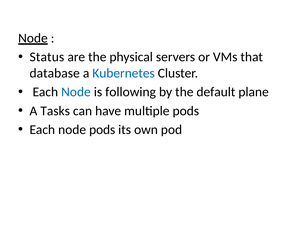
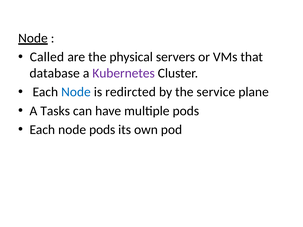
Status: Status -> Called
Kubernetes colour: blue -> purple
following: following -> redircted
default: default -> service
